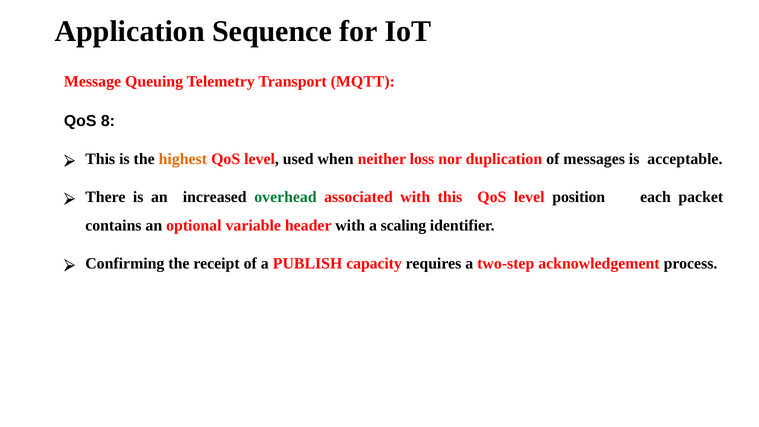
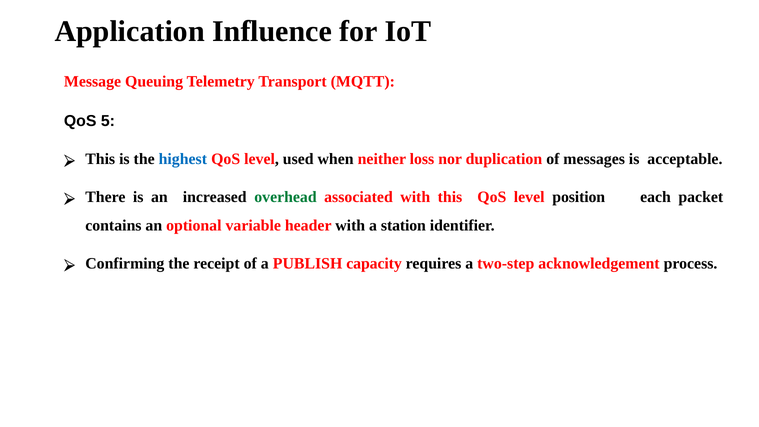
Sequence: Sequence -> Influence
8: 8 -> 5
highest colour: orange -> blue
scaling: scaling -> station
